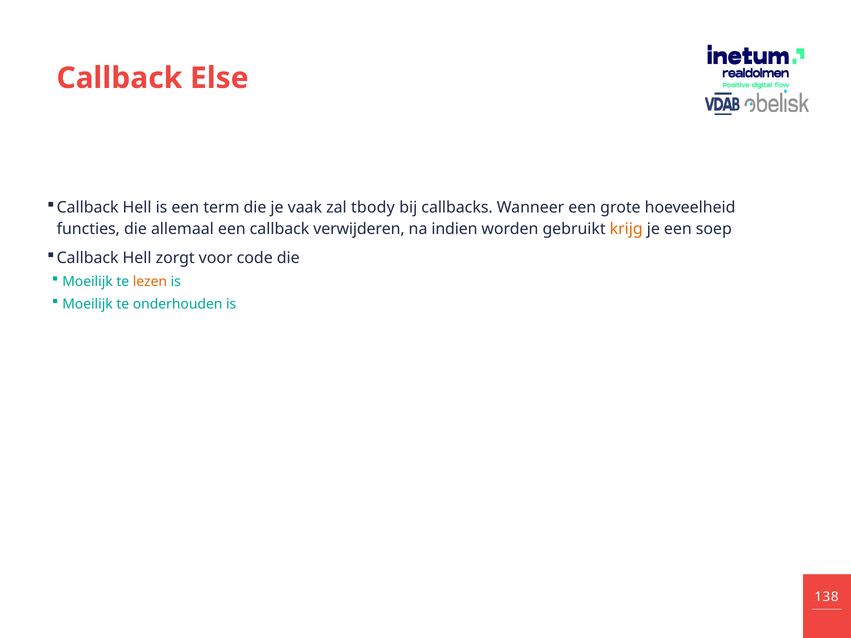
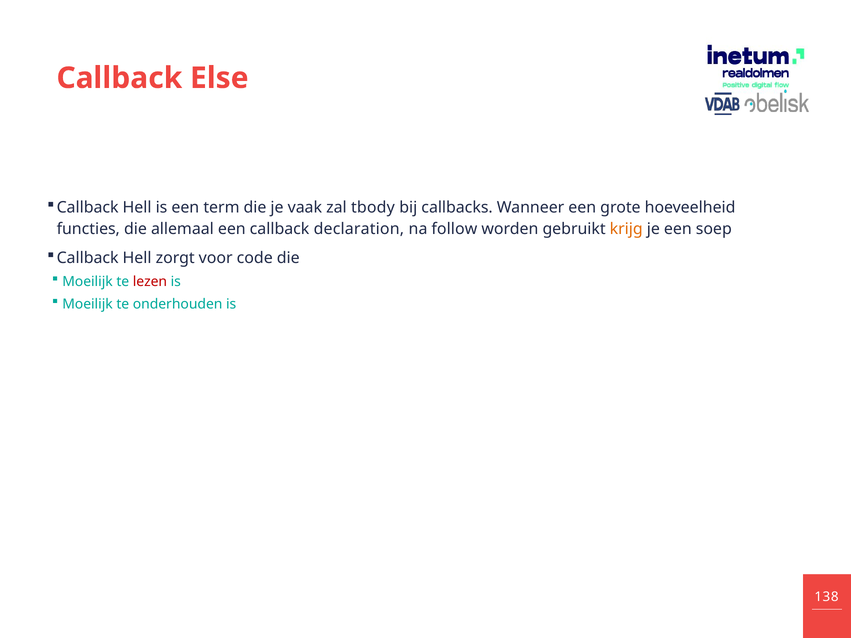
verwijderen: verwijderen -> declaration
indien: indien -> follow
lezen colour: orange -> red
